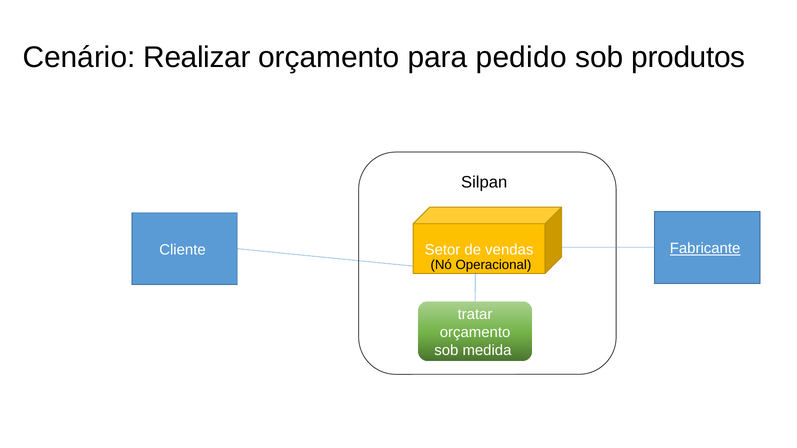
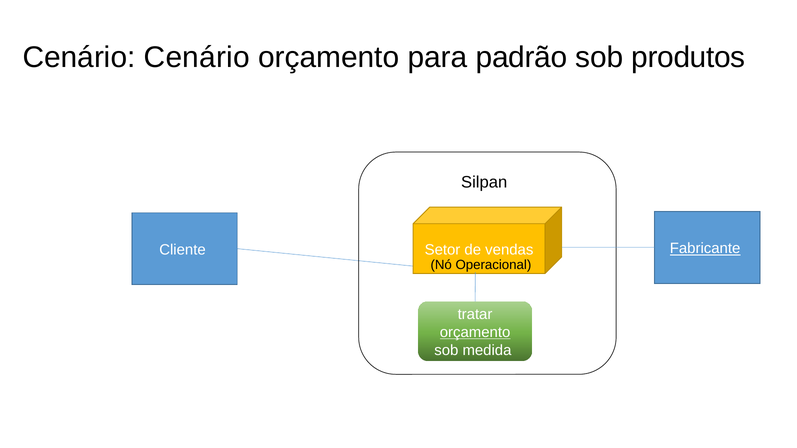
Cenário Realizar: Realizar -> Cenário
pedido: pedido -> padrão
orçamento at (475, 333) underline: none -> present
